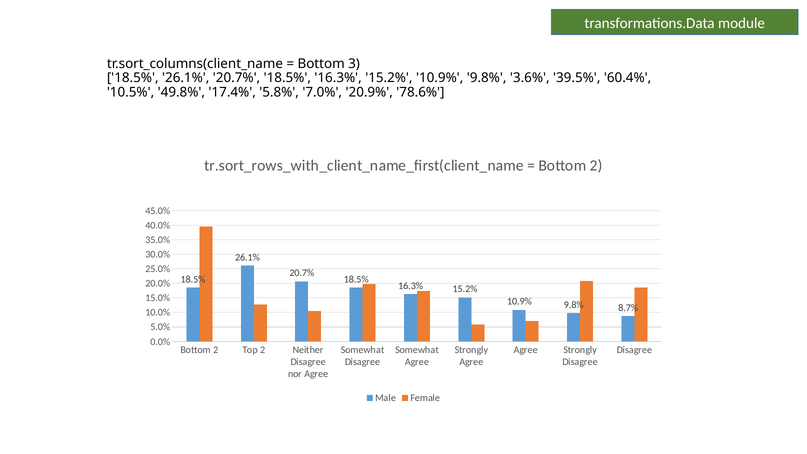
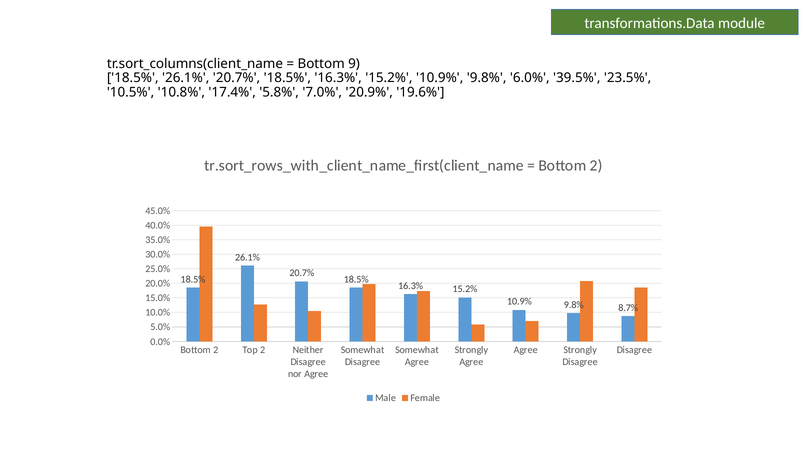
3: 3 -> 9
3.6%: 3.6% -> 6.0%
60.4%: 60.4% -> 23.5%
49.8%: 49.8% -> 10.8%
78.6%: 78.6% -> 19.6%
